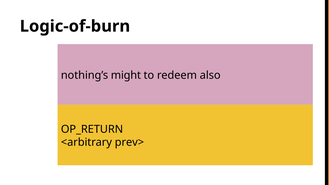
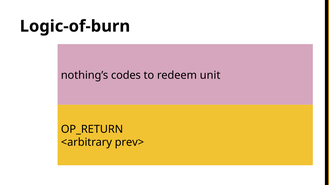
might: might -> codes
also: also -> unit
